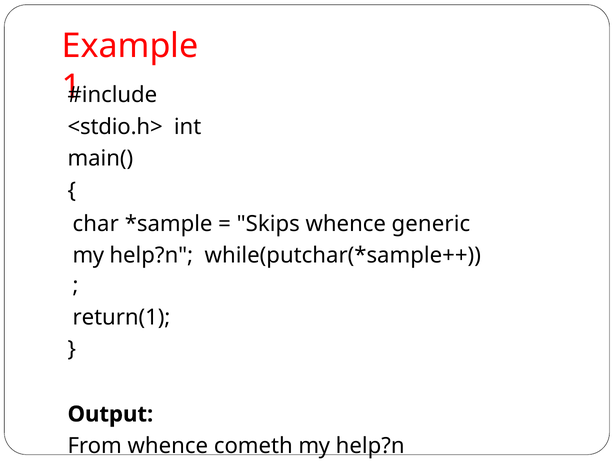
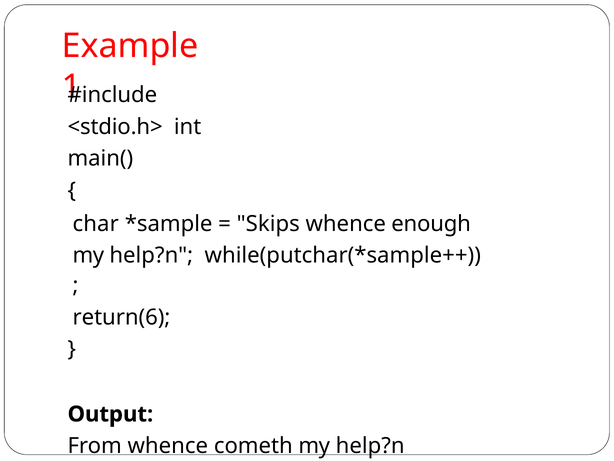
generic: generic -> enough
return(1: return(1 -> return(6
